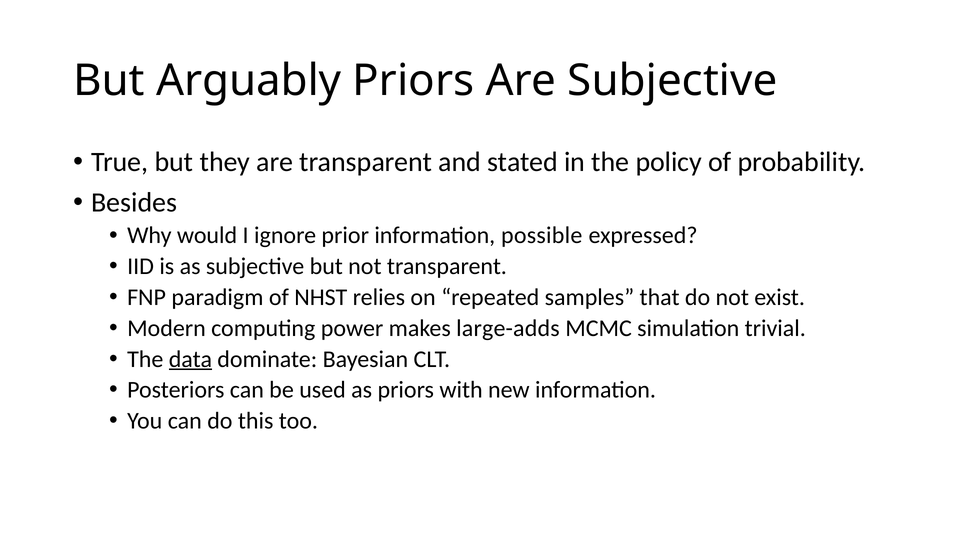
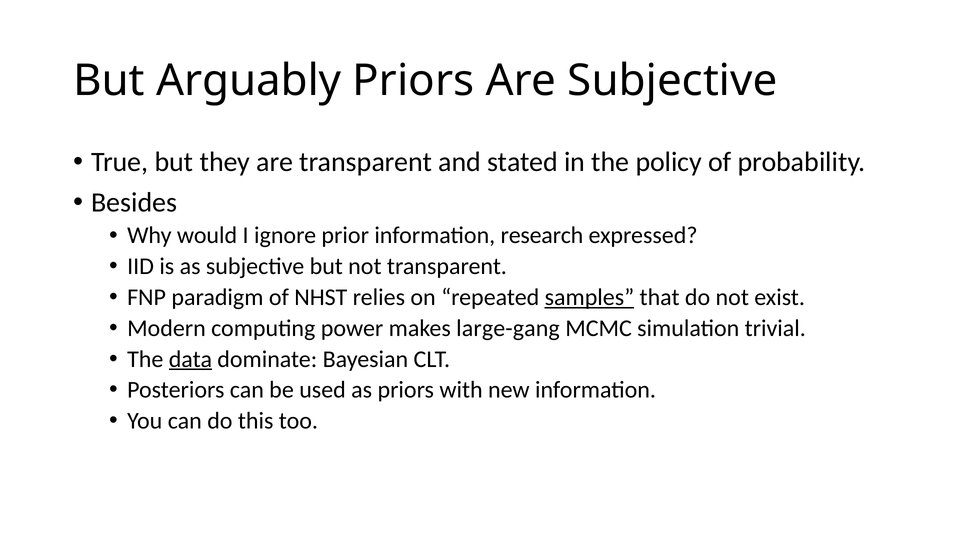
possible: possible -> research
samples underline: none -> present
large-adds: large-adds -> large-gang
